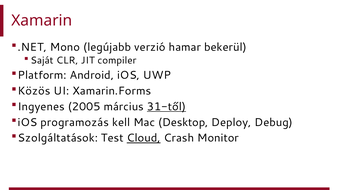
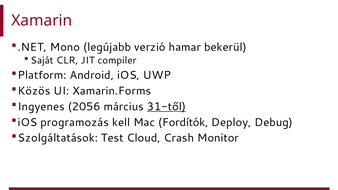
2005: 2005 -> 2056
Desktop: Desktop -> Fordítók
Cloud underline: present -> none
